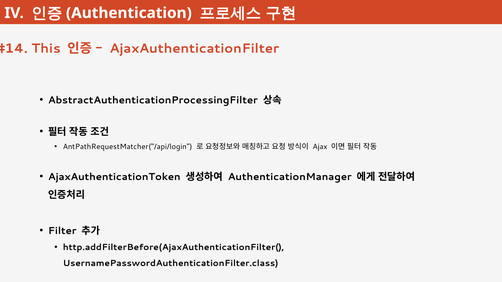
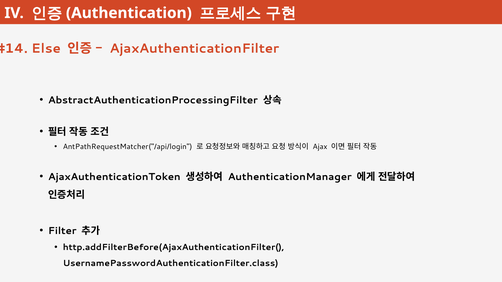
This: This -> Else
